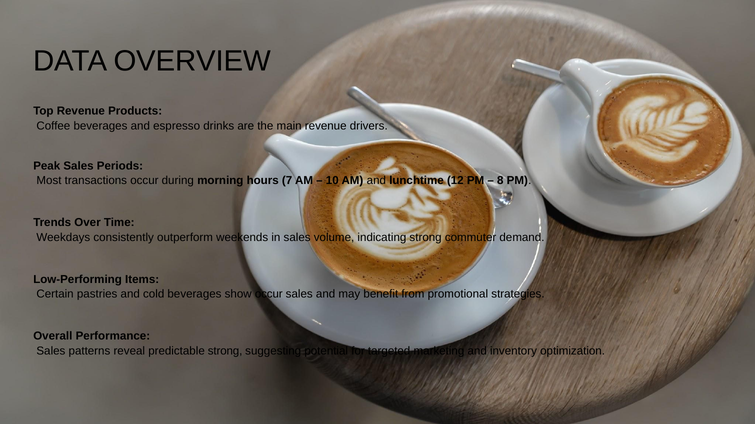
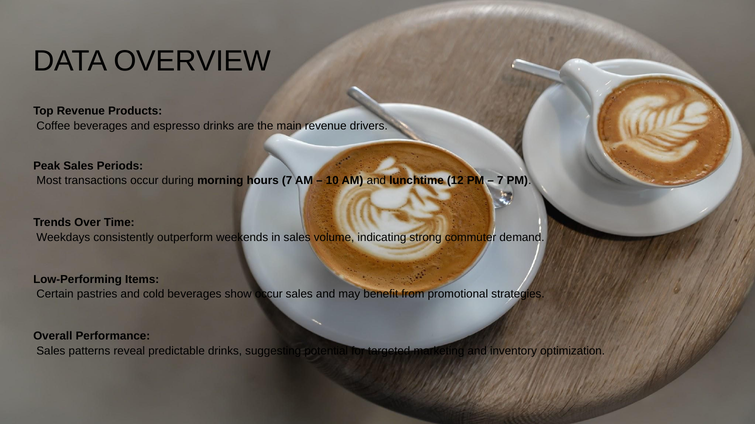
8 at (500, 181): 8 -> 7
predictable strong: strong -> drinks
